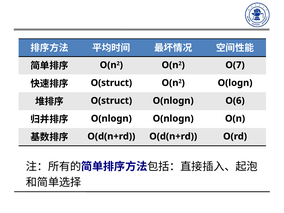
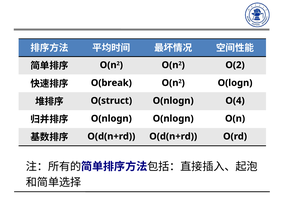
O(7: O(7 -> O(2
O(struct at (111, 83): O(struct -> O(break
O(6: O(6 -> O(4
